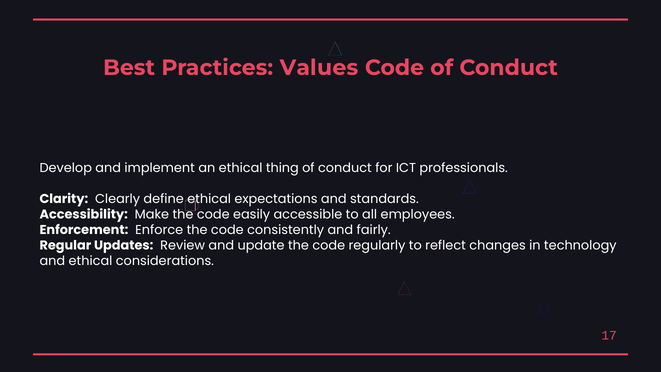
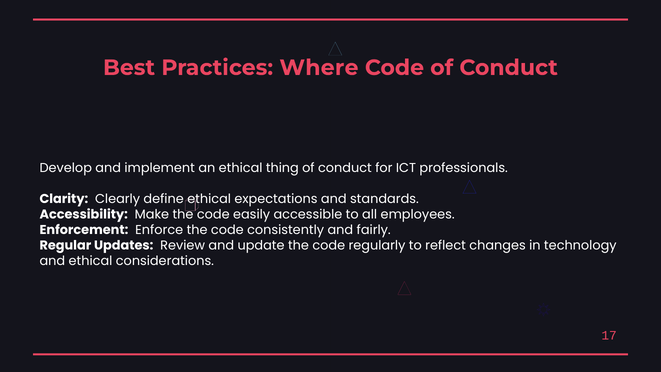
Values: Values -> Where
